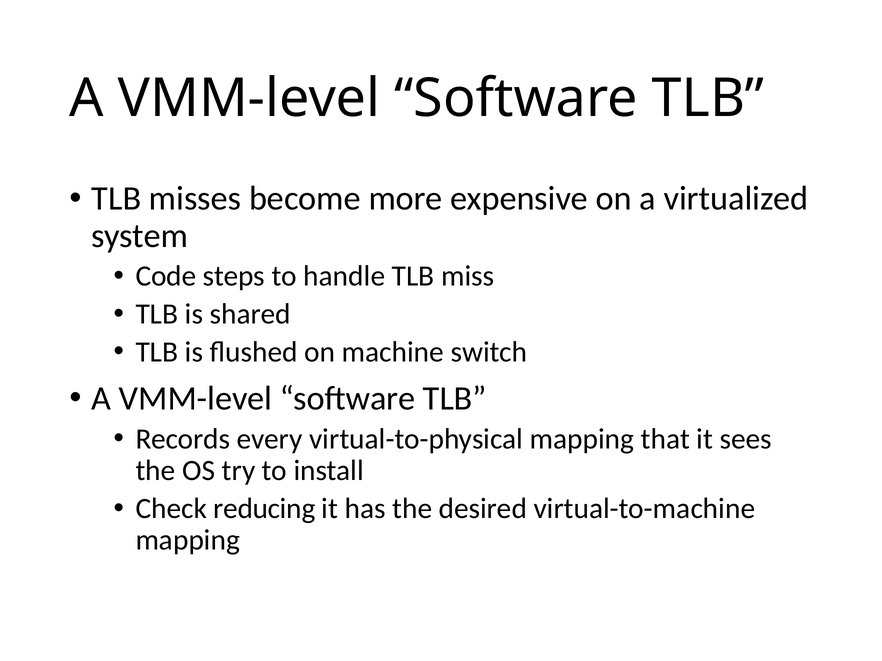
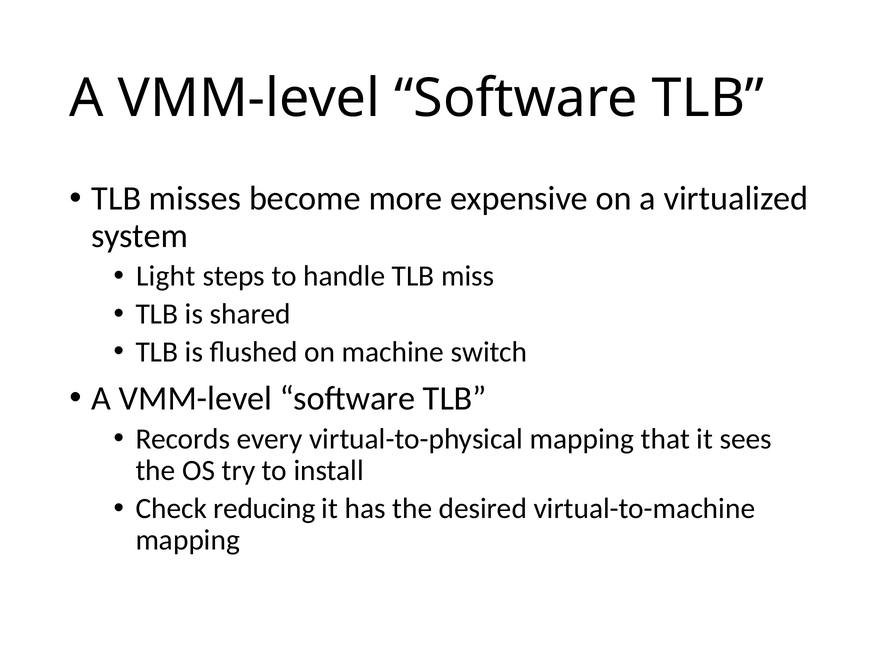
Code: Code -> Light
